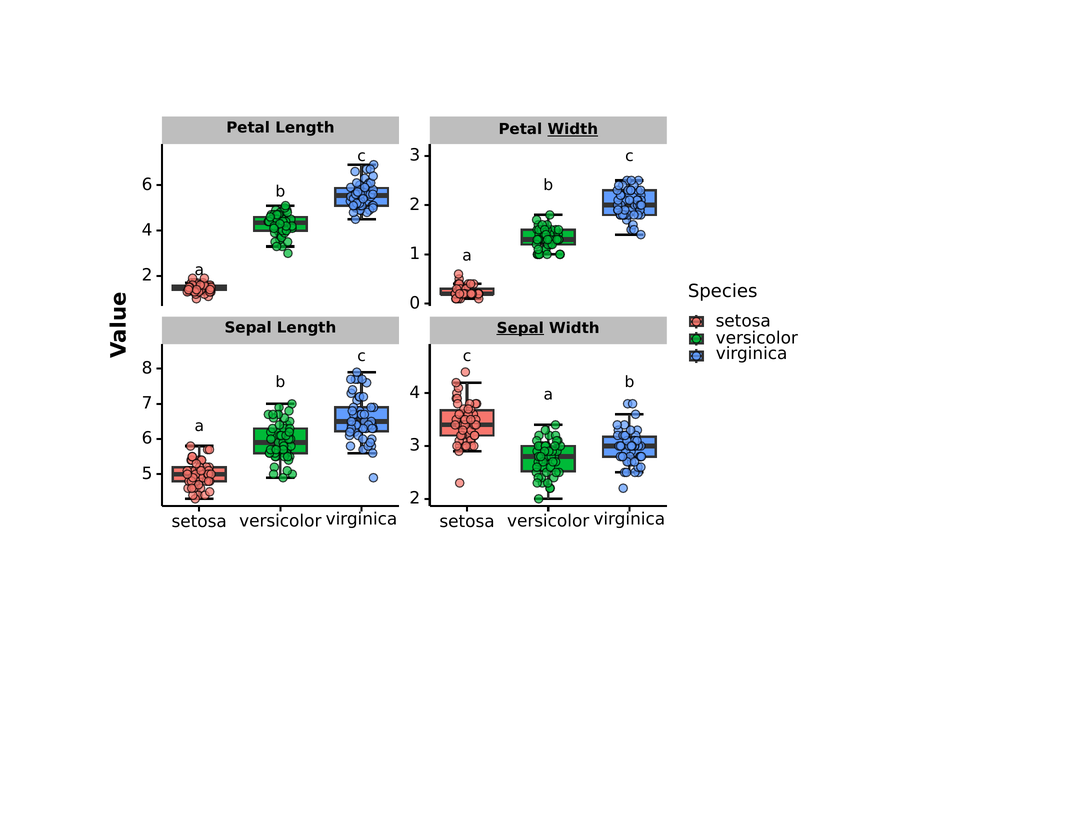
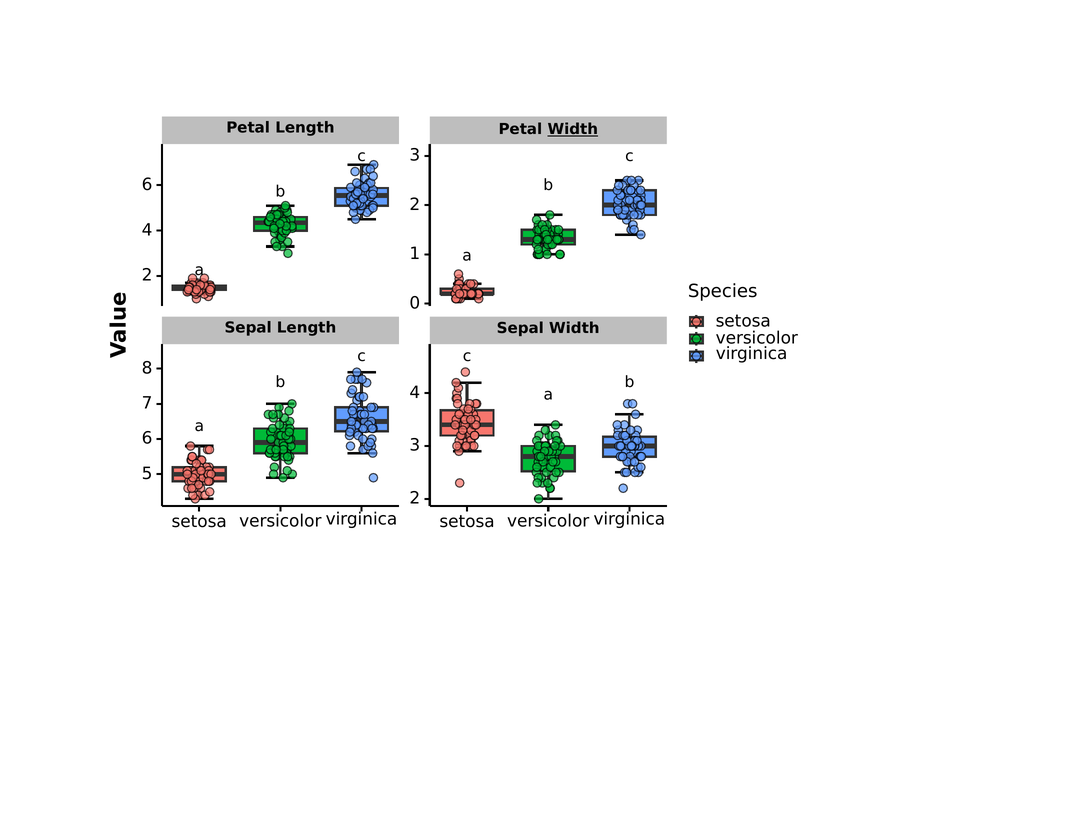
Sepal at (520, 328) underline: present -> none
